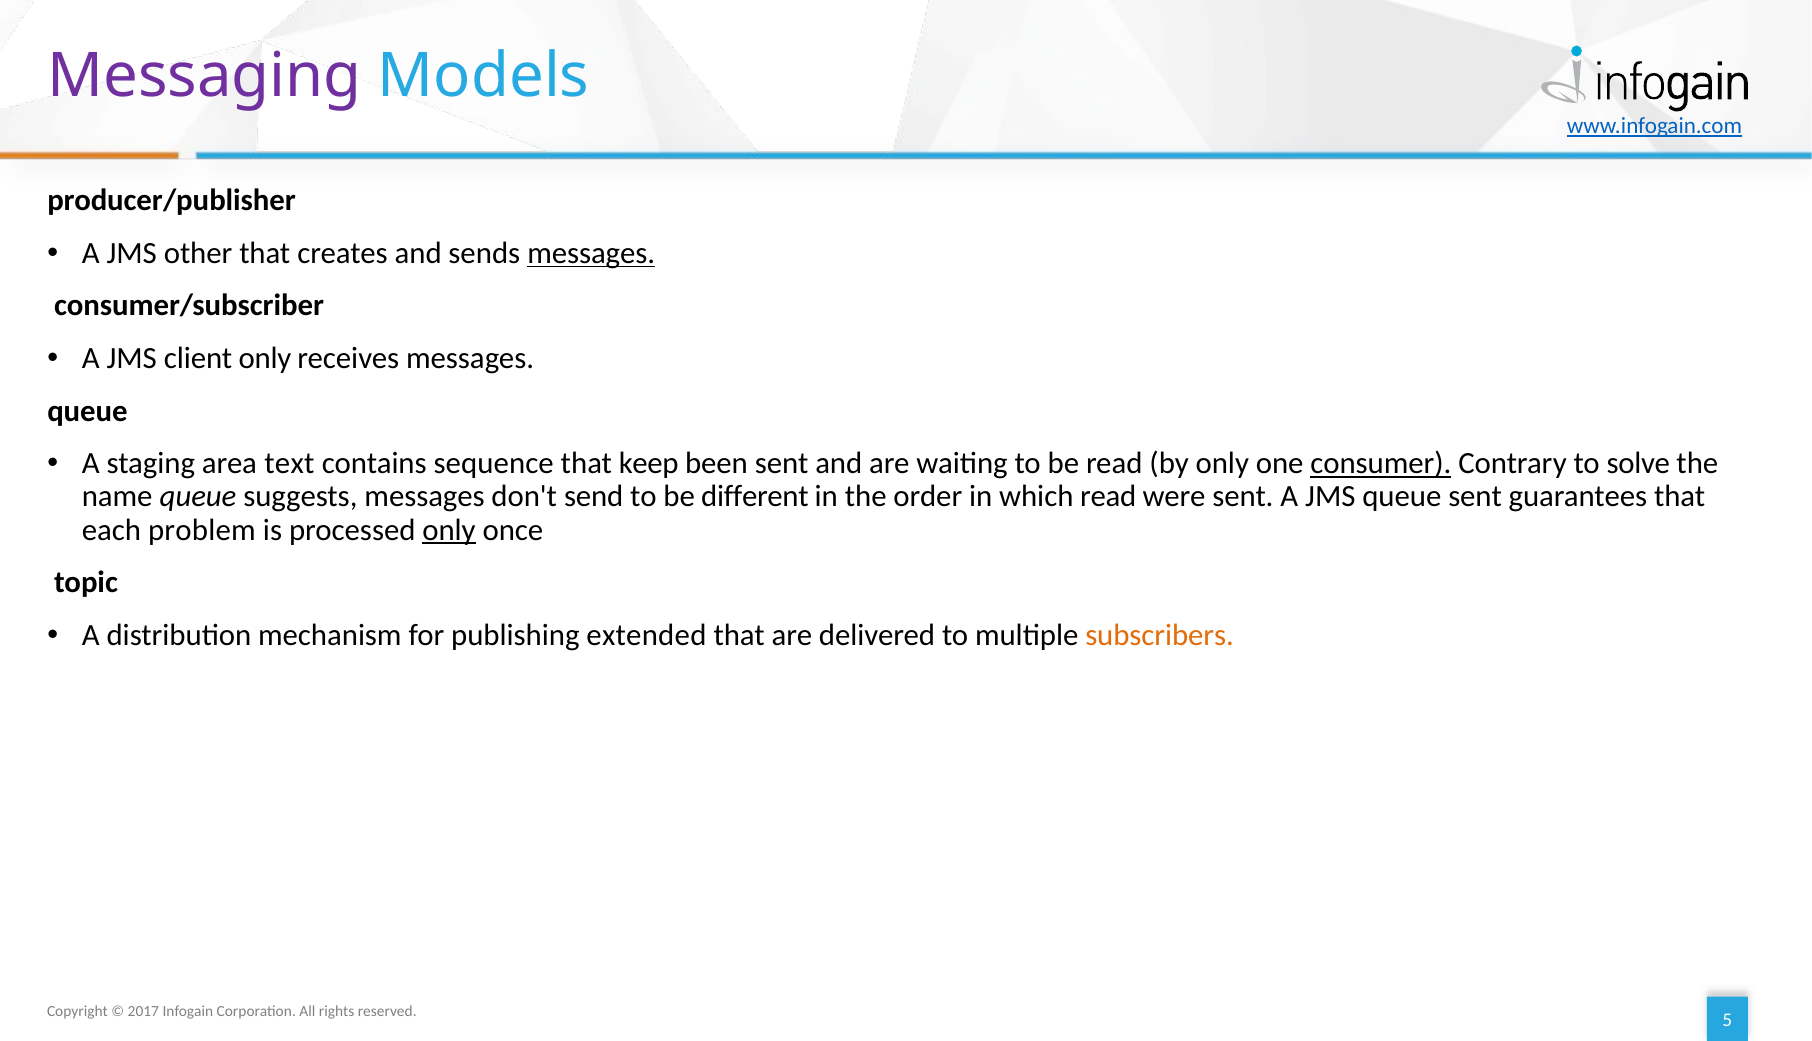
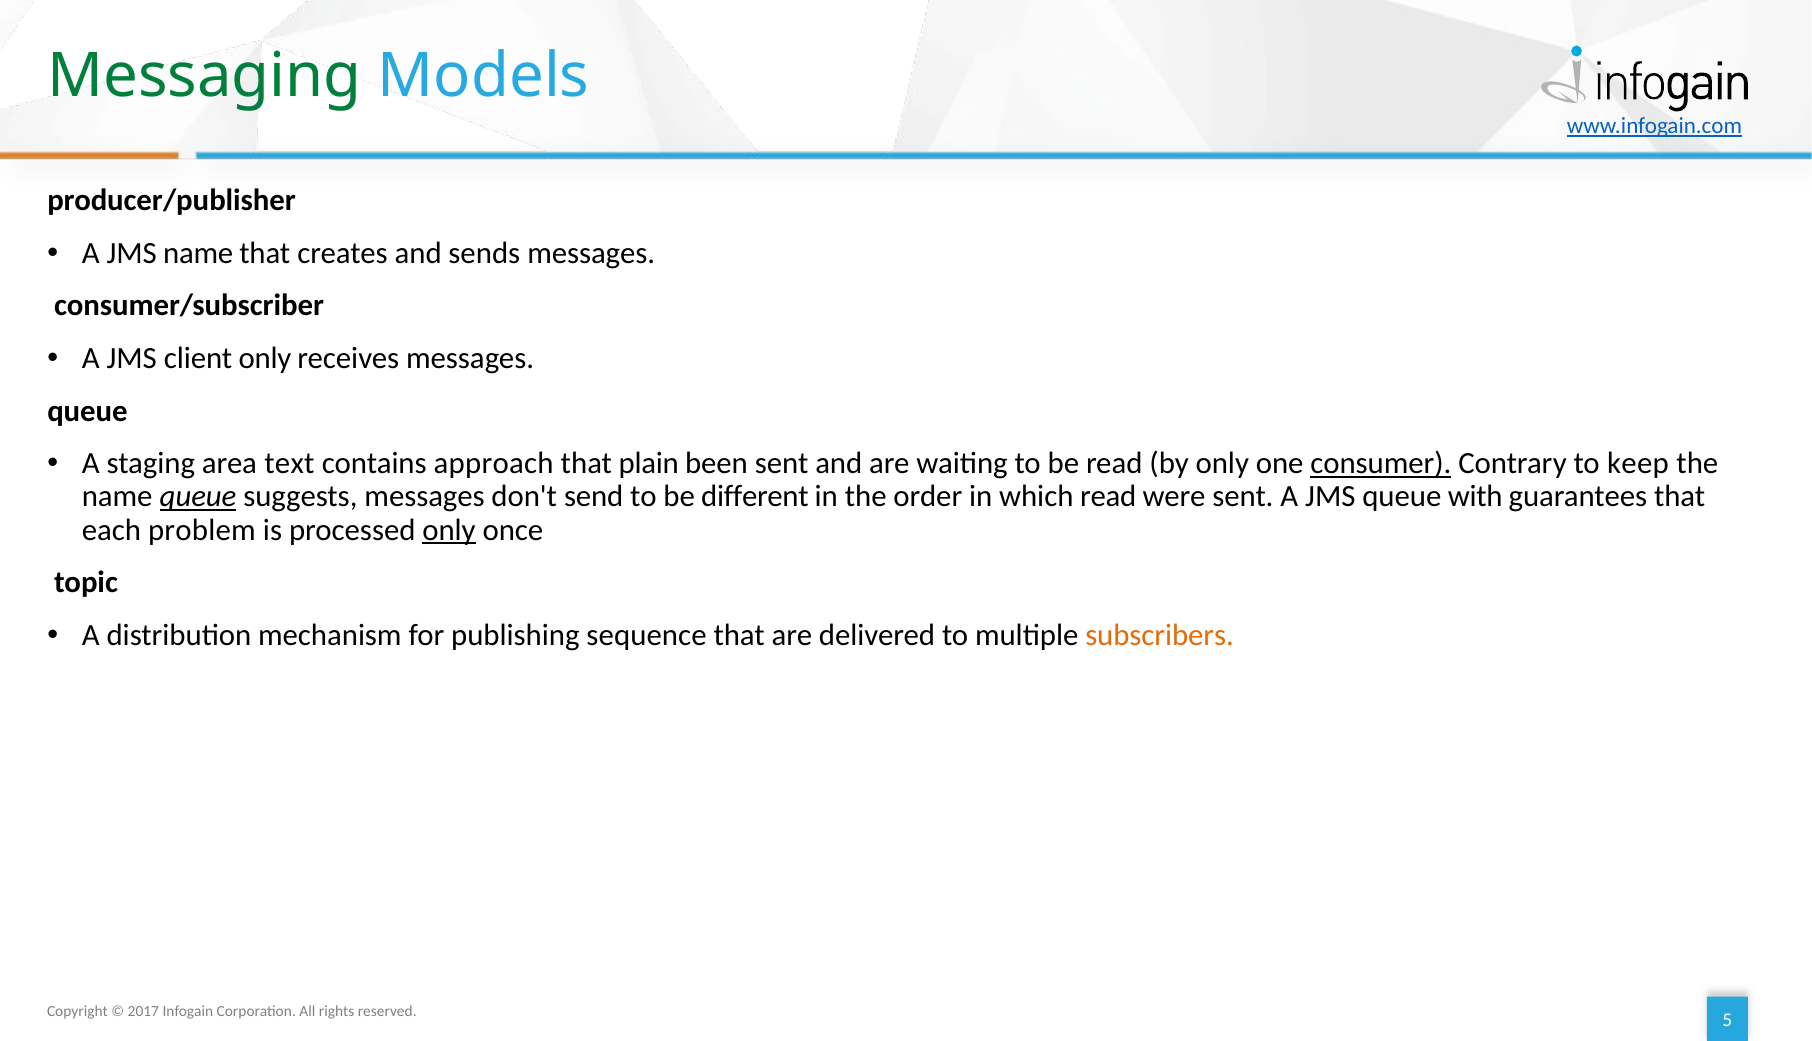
Messaging colour: purple -> green
JMS other: other -> name
messages at (591, 253) underline: present -> none
sequence: sequence -> approach
keep: keep -> plain
solve: solve -> keep
queue at (198, 497) underline: none -> present
queue sent: sent -> with
extended: extended -> sequence
